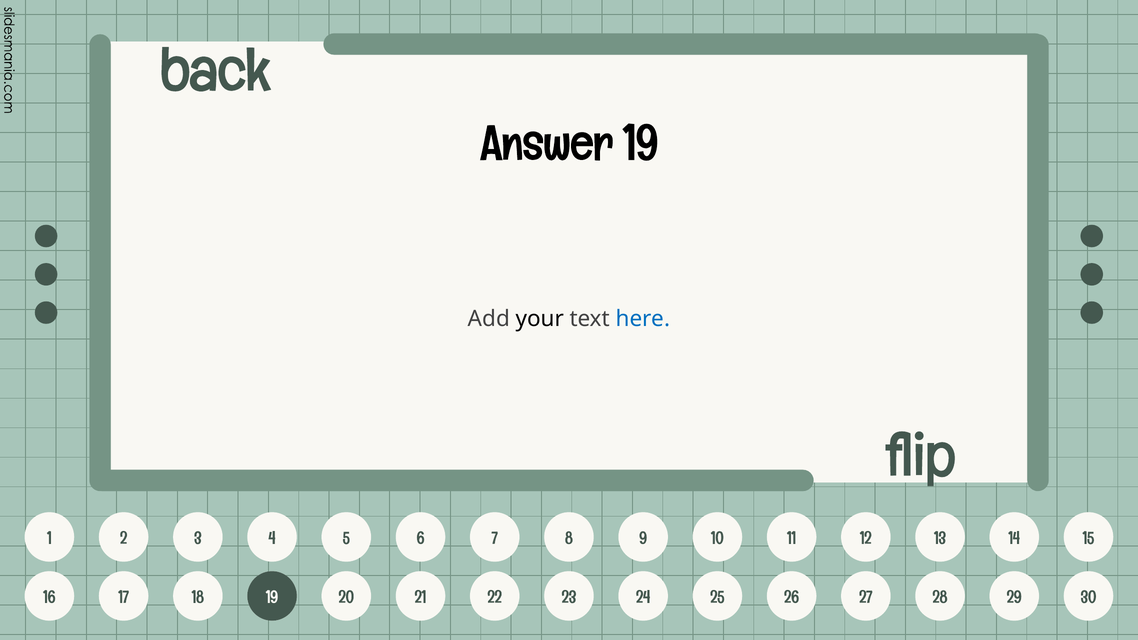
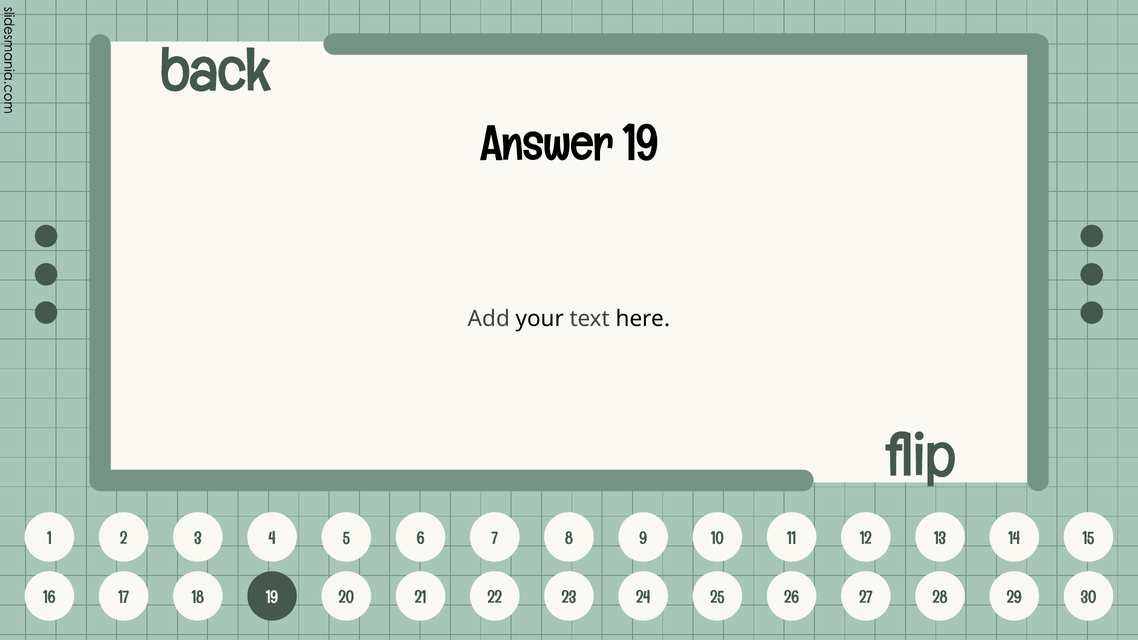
here colour: blue -> black
